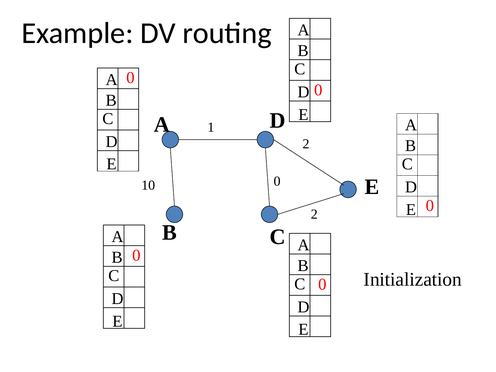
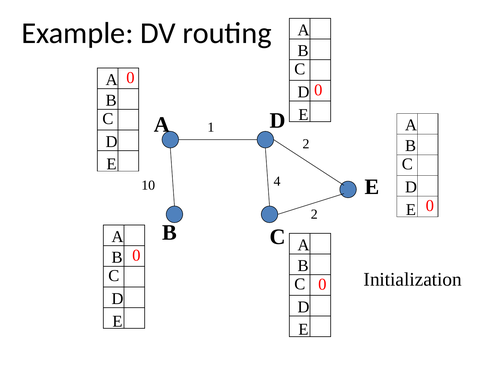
10 0: 0 -> 4
